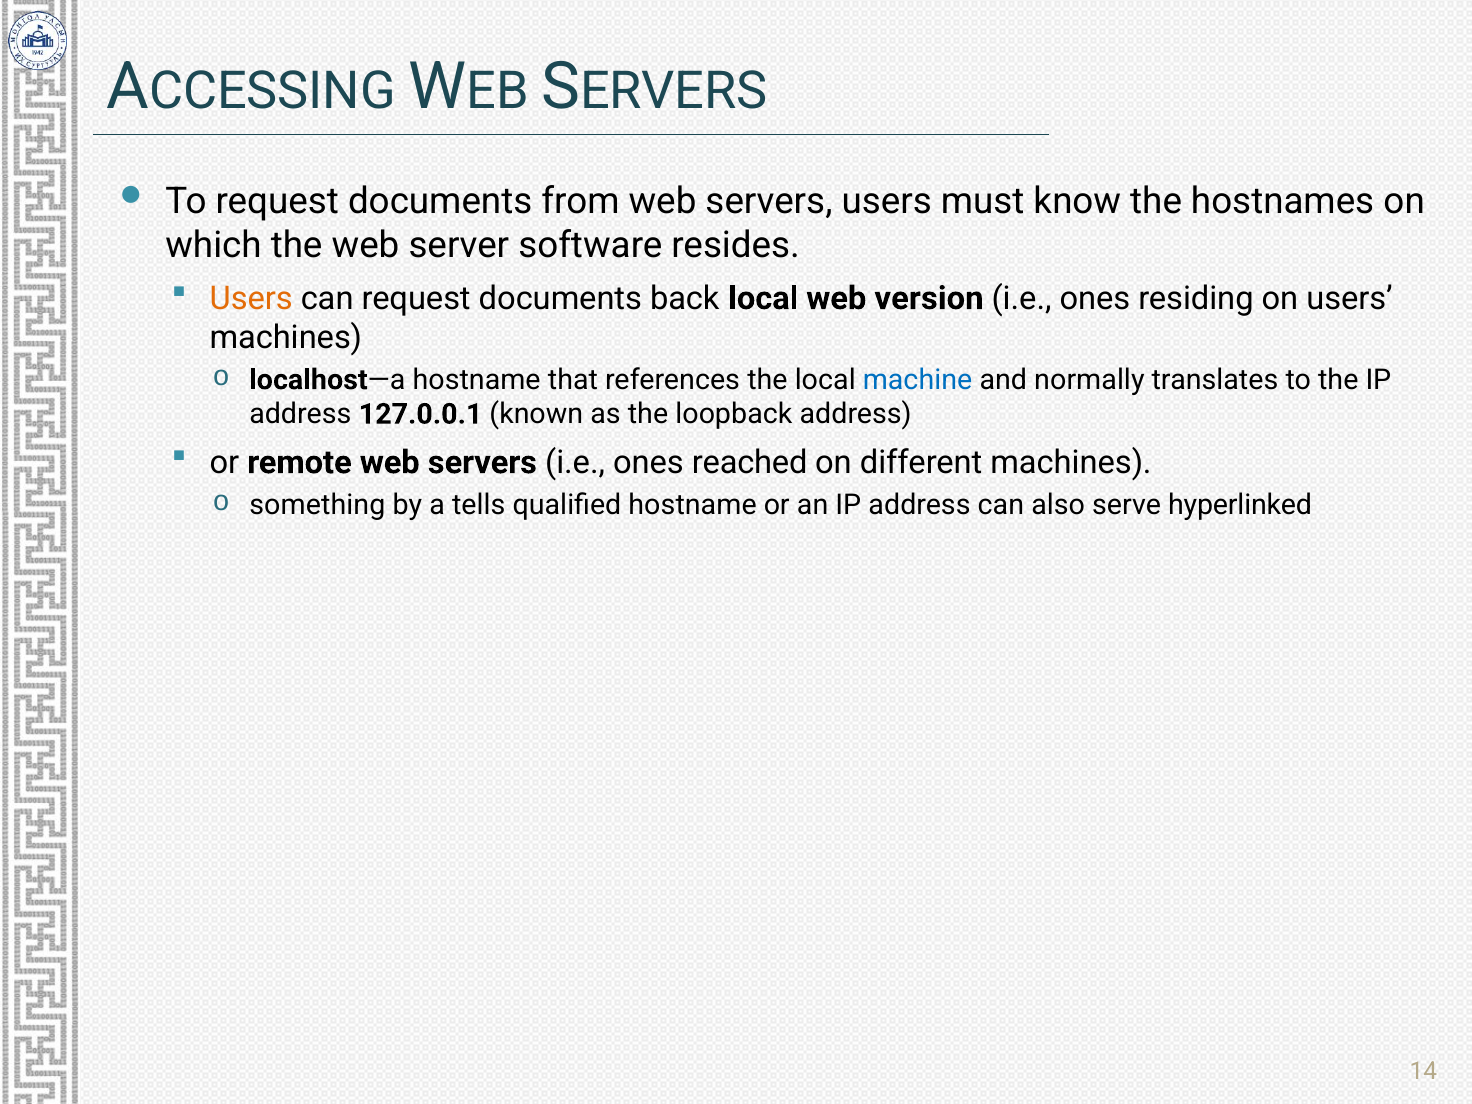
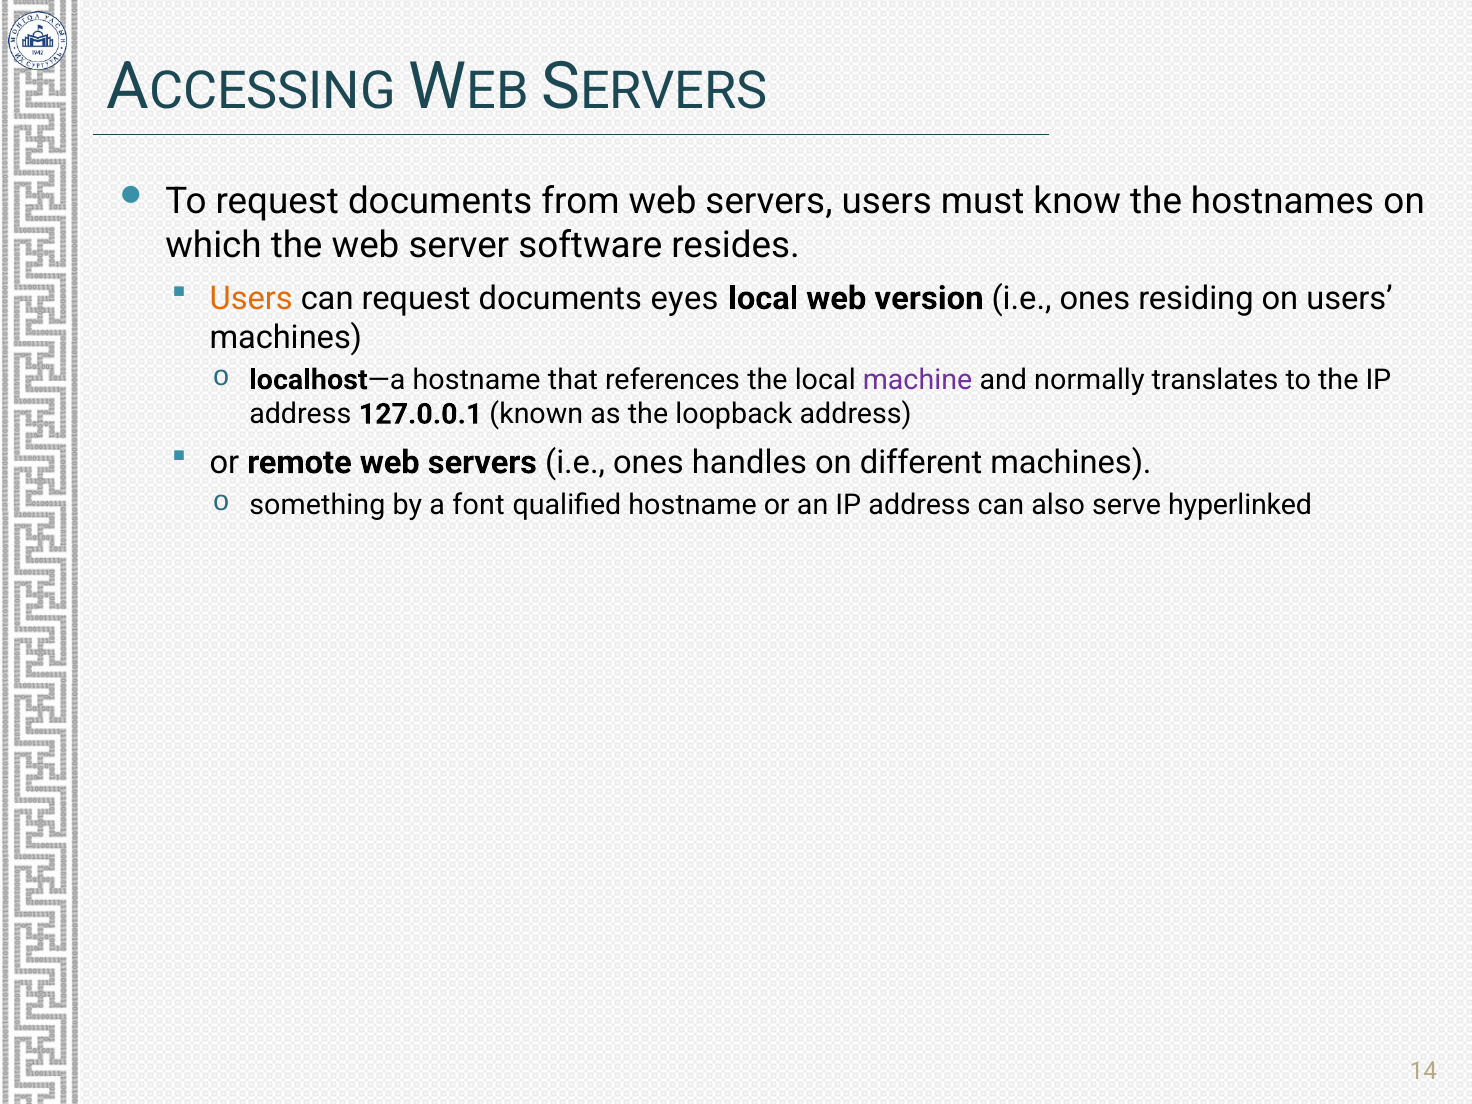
back: back -> eyes
machine colour: blue -> purple
reached: reached -> handles
tells: tells -> font
